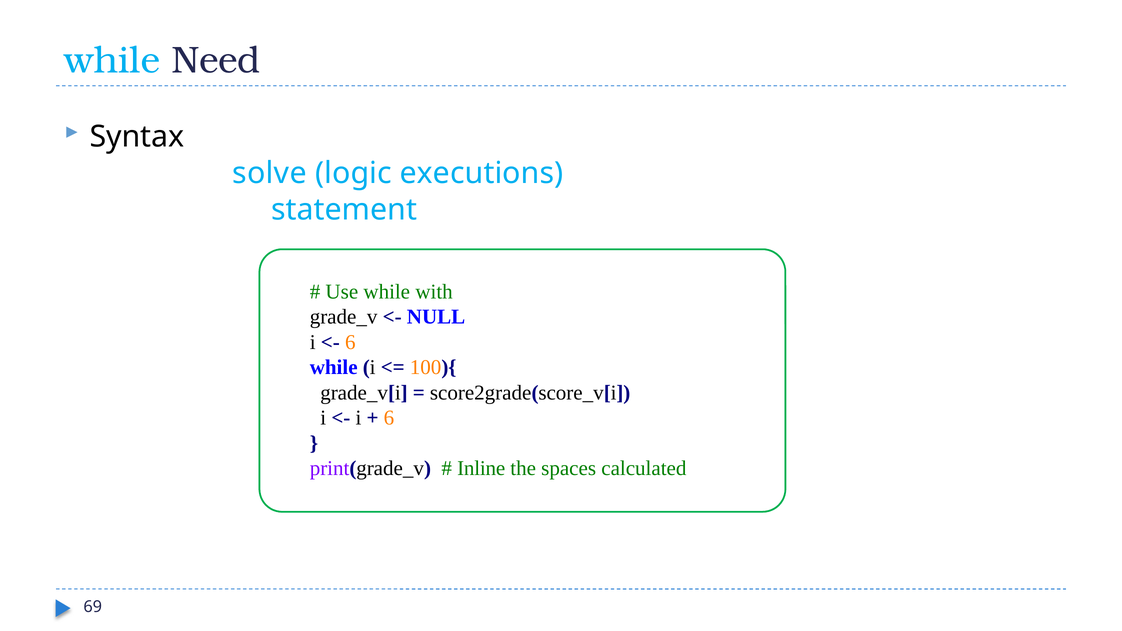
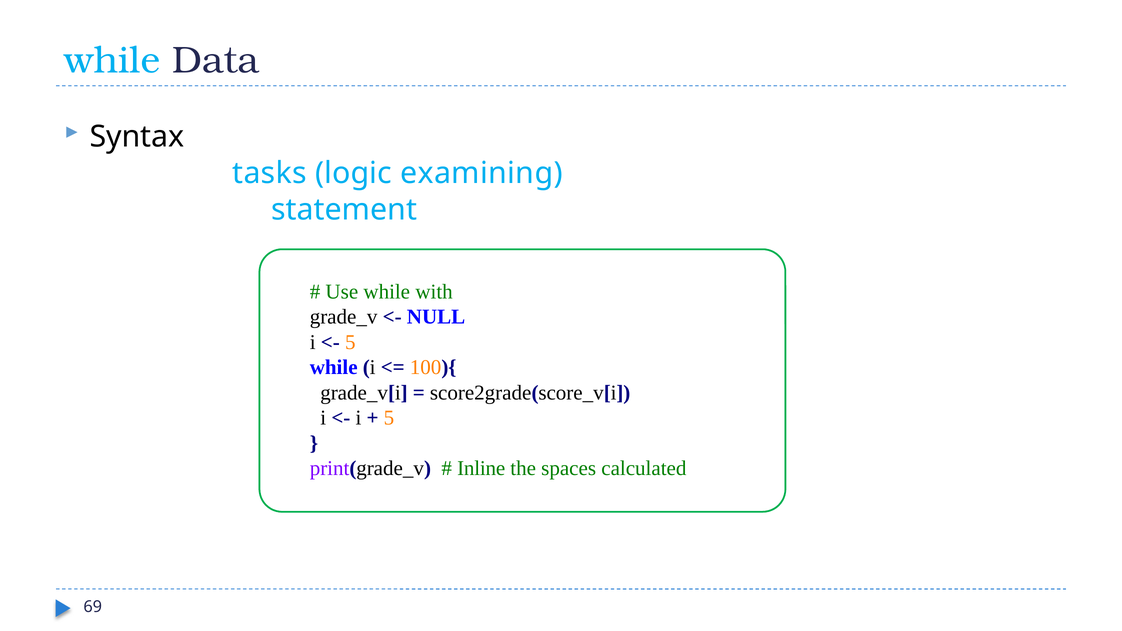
Need: Need -> Data
solve: solve -> tasks
executions: executions -> examining
6 at (350, 342): 6 -> 5
6 at (389, 418): 6 -> 5
